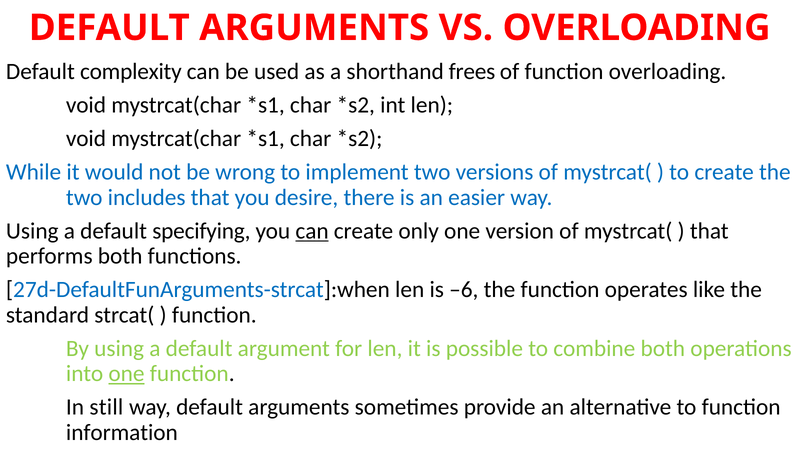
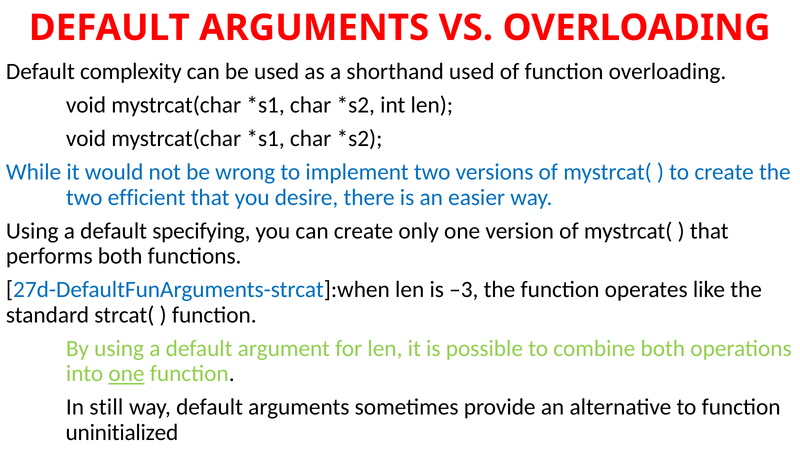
shorthand frees: frees -> used
includes: includes -> efficient
can at (312, 231) underline: present -> none
–6: –6 -> –3
information: information -> uninitialized
